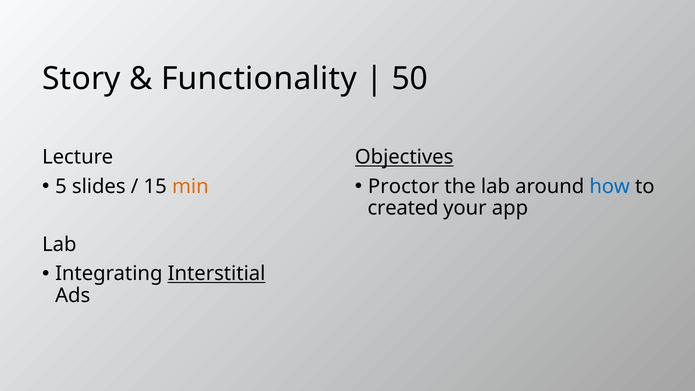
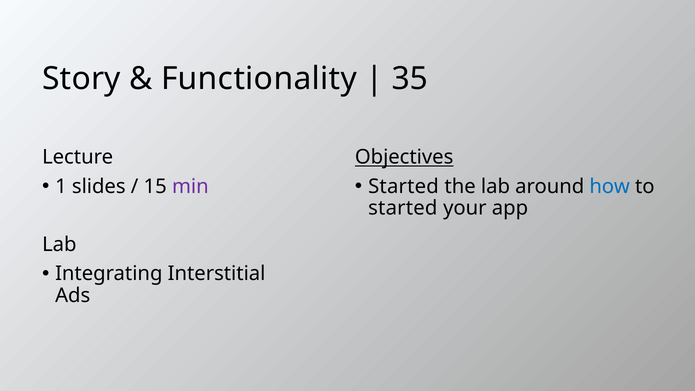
50: 50 -> 35
5: 5 -> 1
min colour: orange -> purple
Proctor at (404, 186): Proctor -> Started
created at (403, 208): created -> started
Interstitial underline: present -> none
